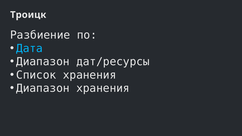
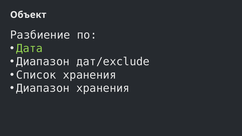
Троицк: Троицк -> Объект
Дата colour: light blue -> light green
дат/ресурсы: дат/ресурсы -> дат/exclude
